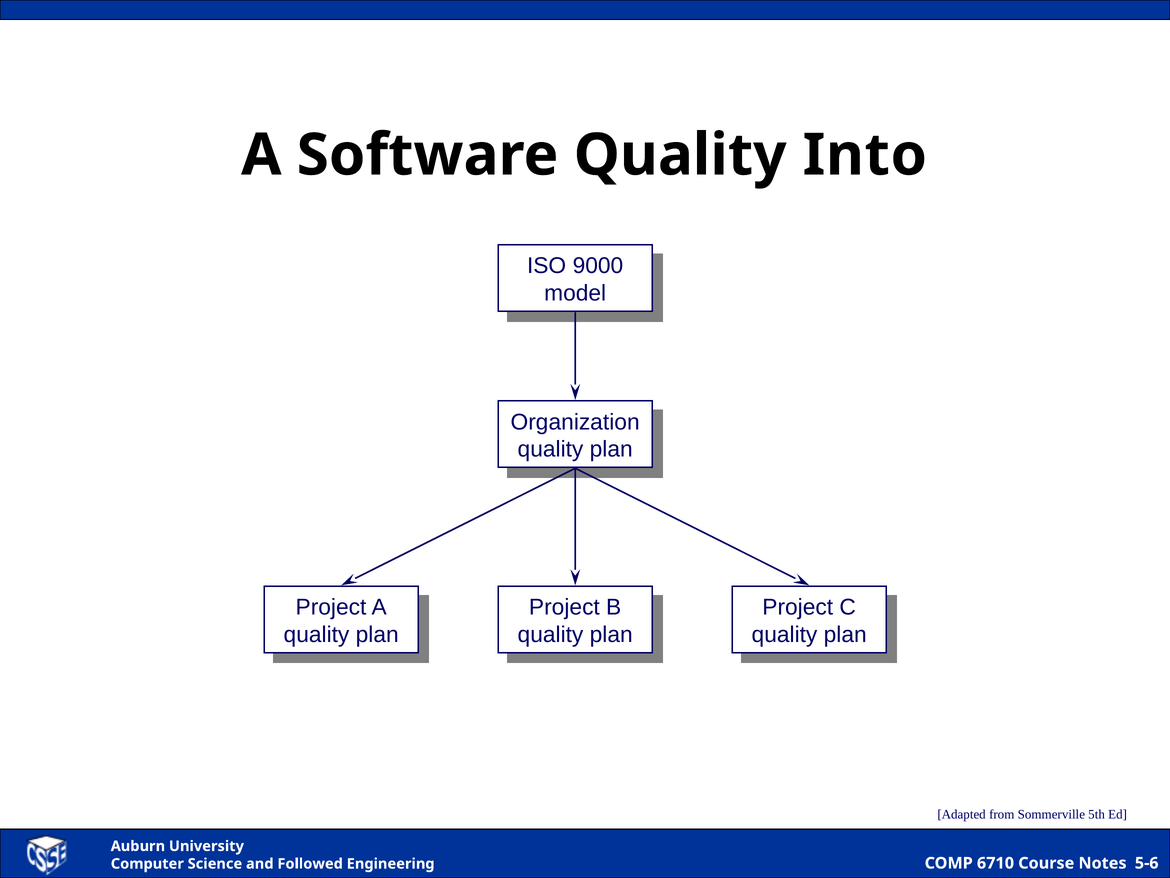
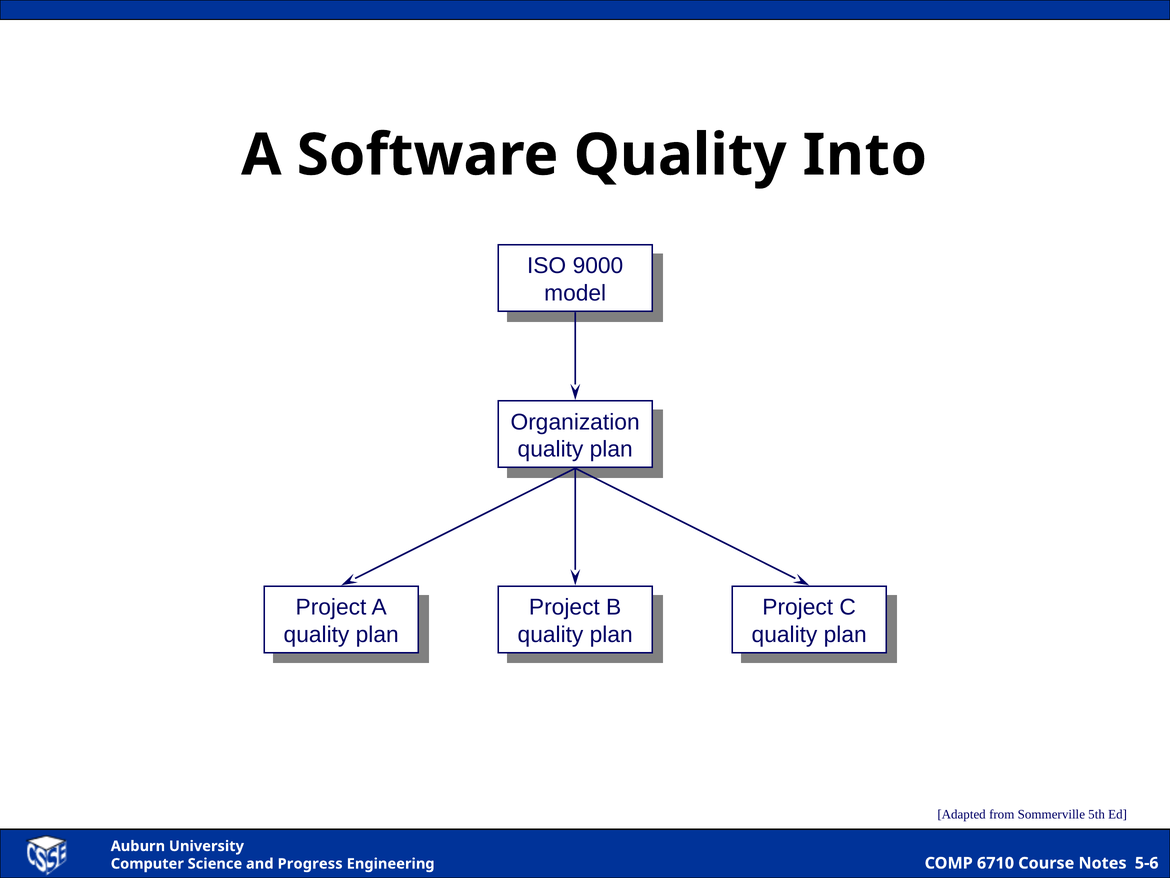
Followed: Followed -> Progress
